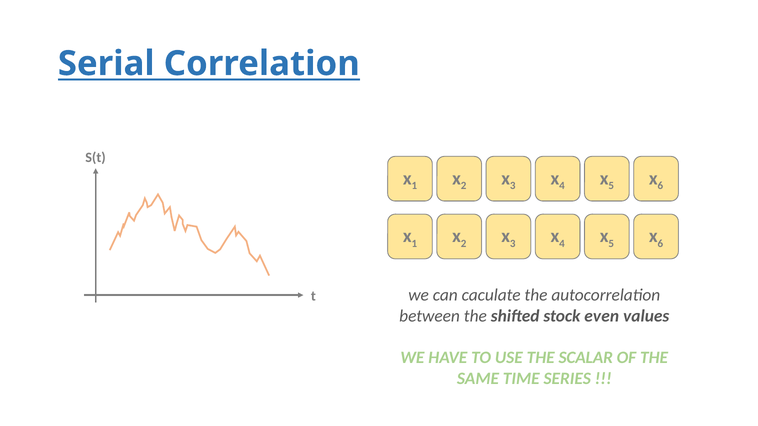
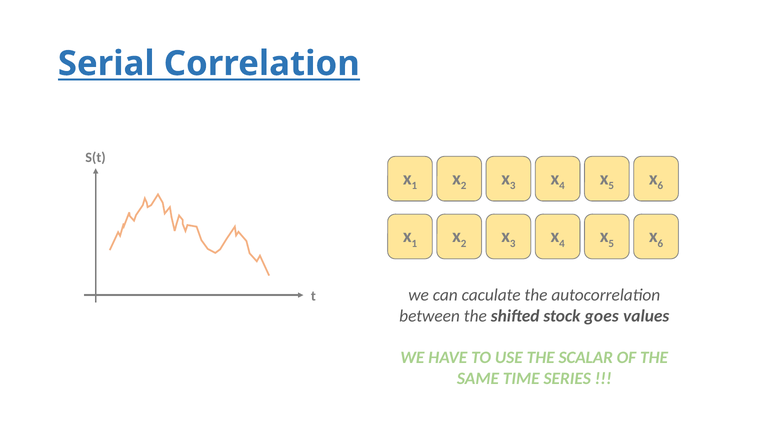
even: even -> goes
